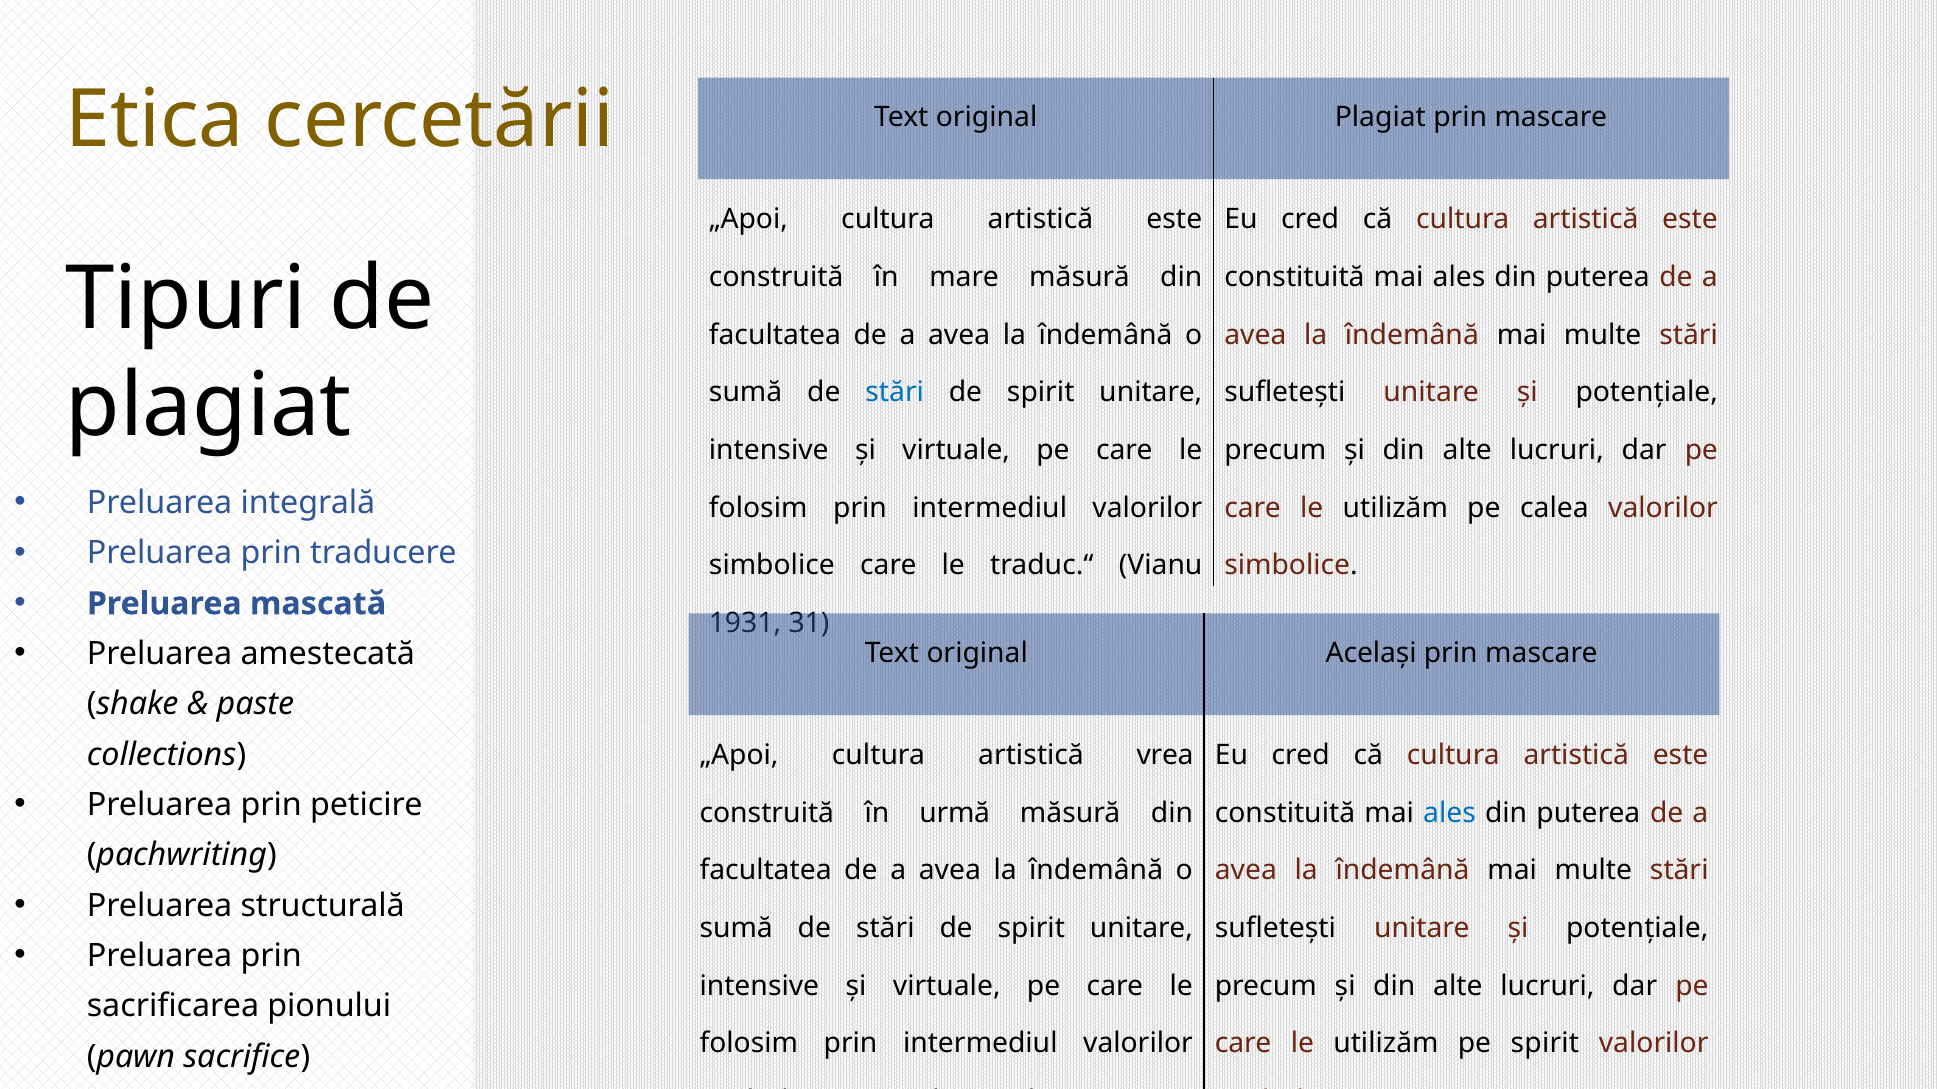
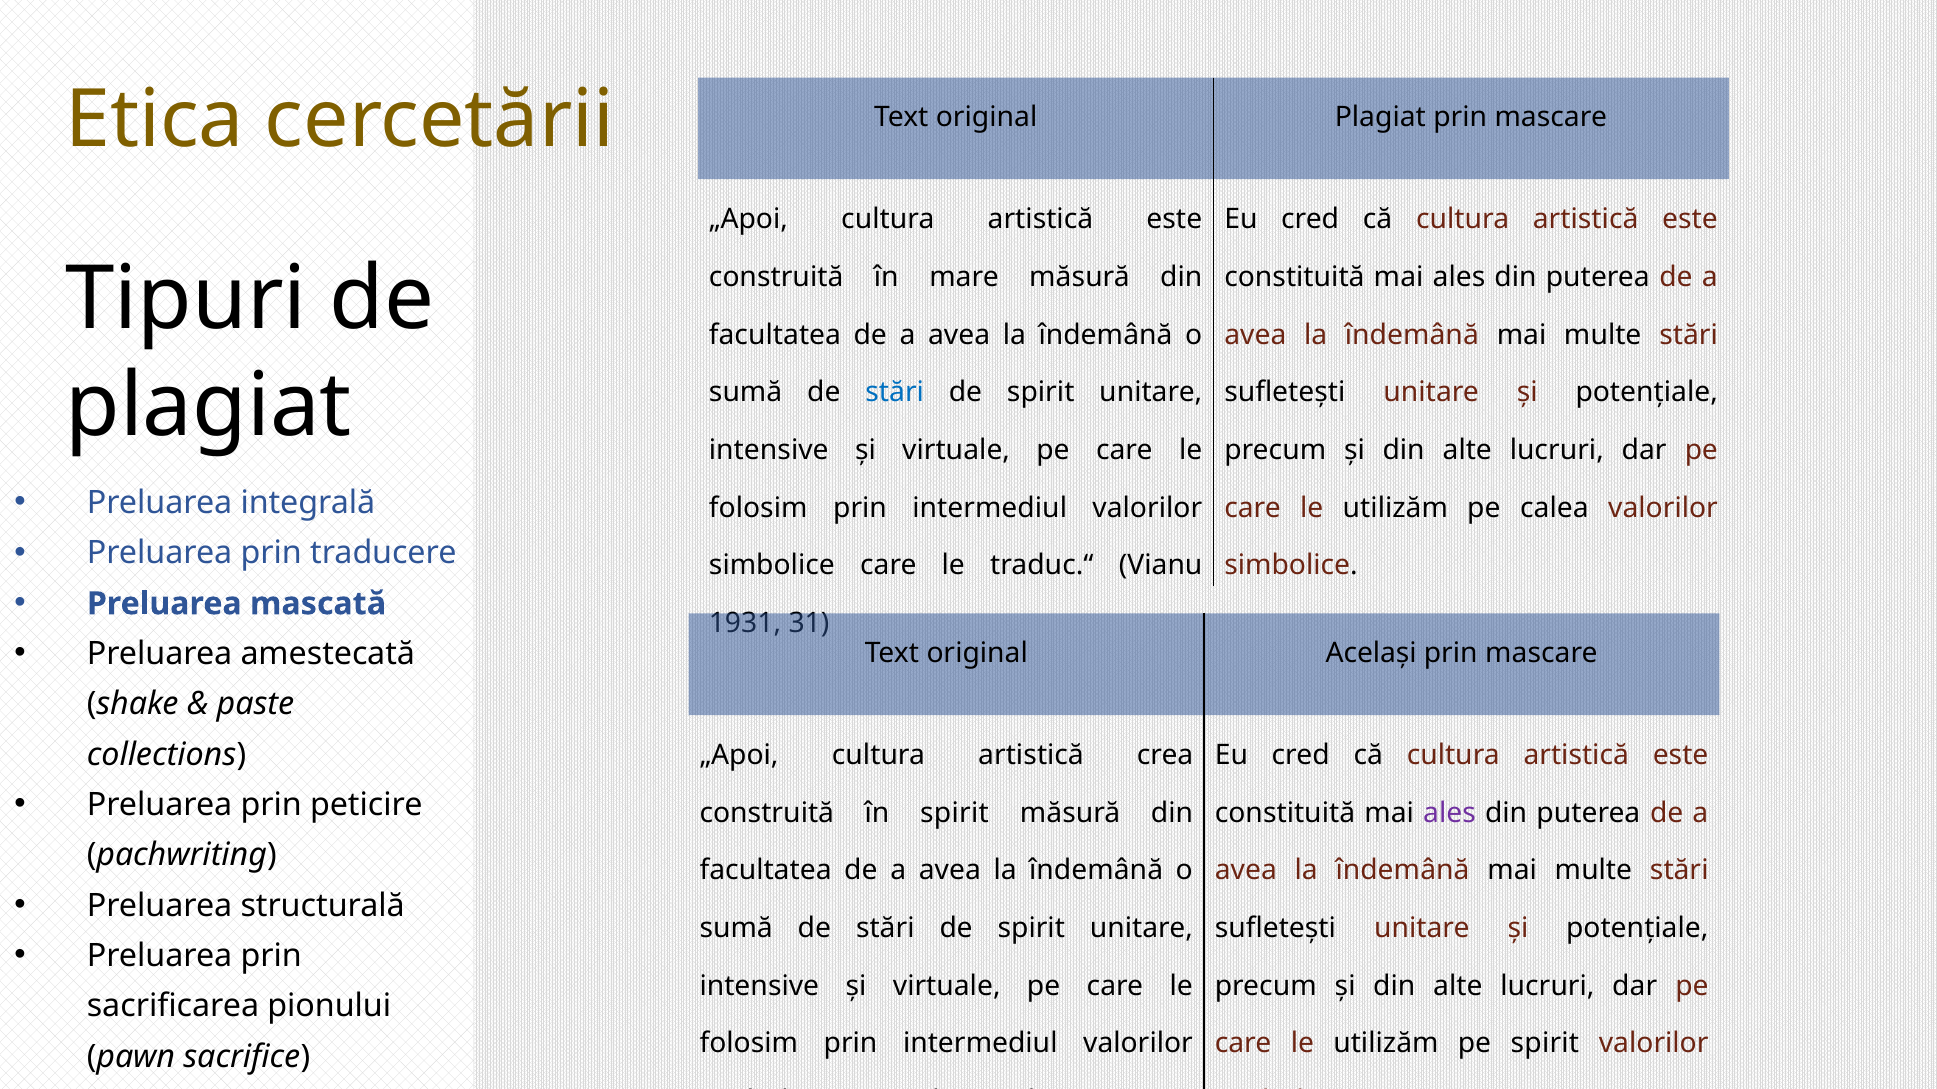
vrea: vrea -> crea
în urmă: urmă -> spirit
ales at (1450, 813) colour: blue -> purple
